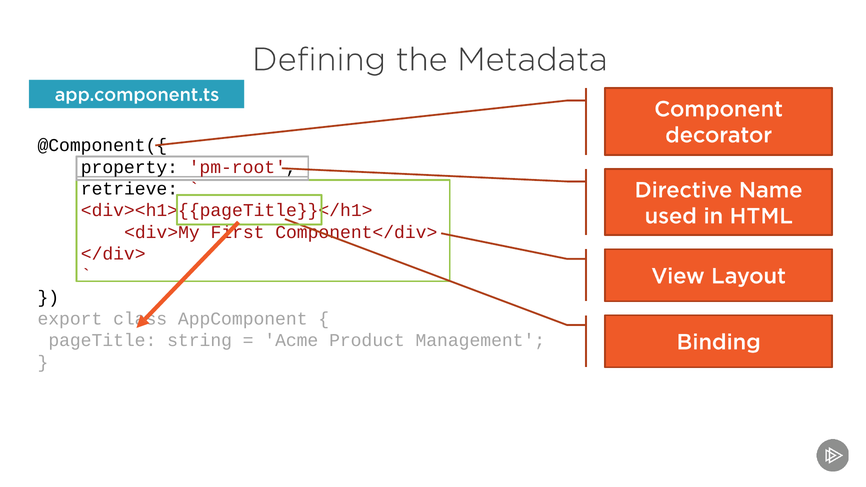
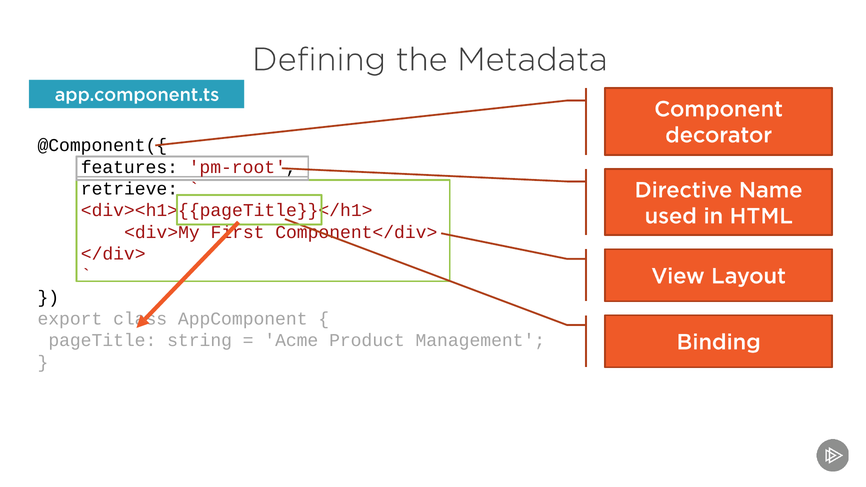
property: property -> features
